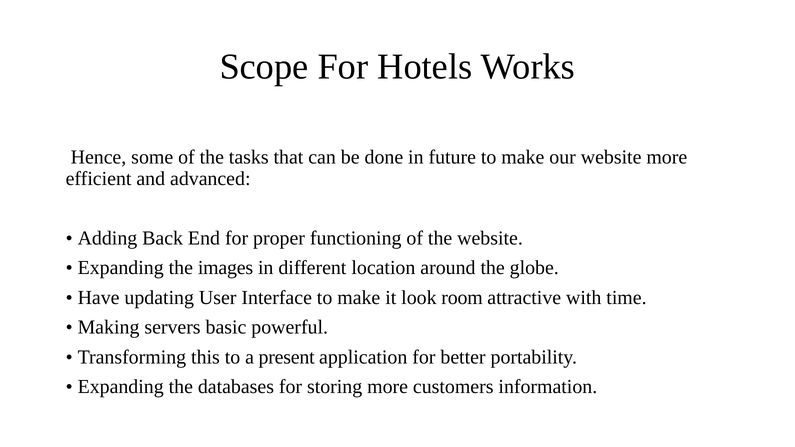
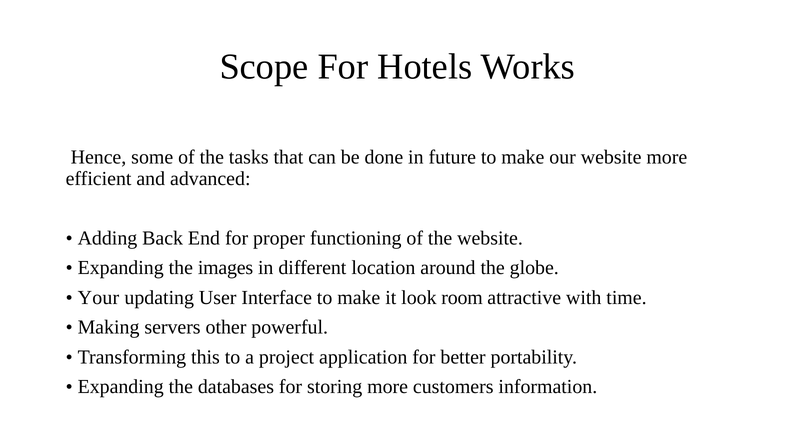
Have: Have -> Your
basic: basic -> other
present: present -> project
